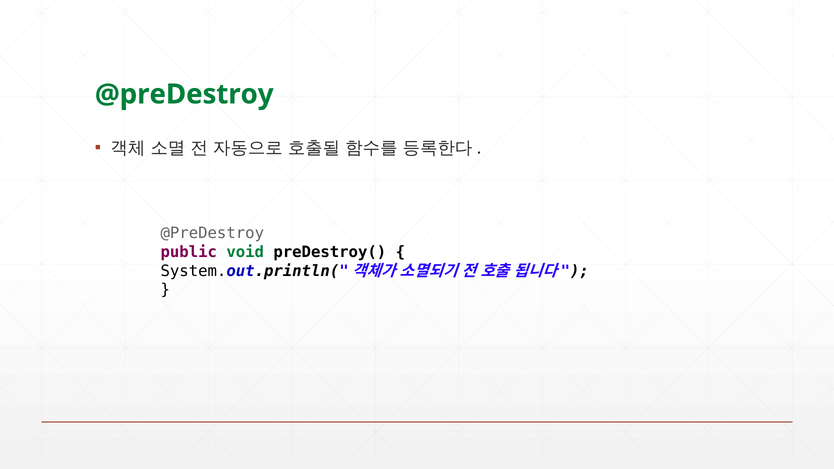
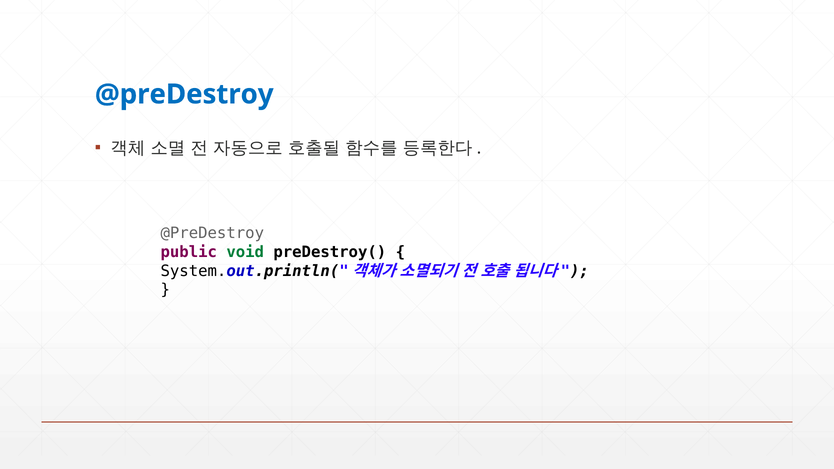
@preDestroy at (184, 94) colour: green -> blue
